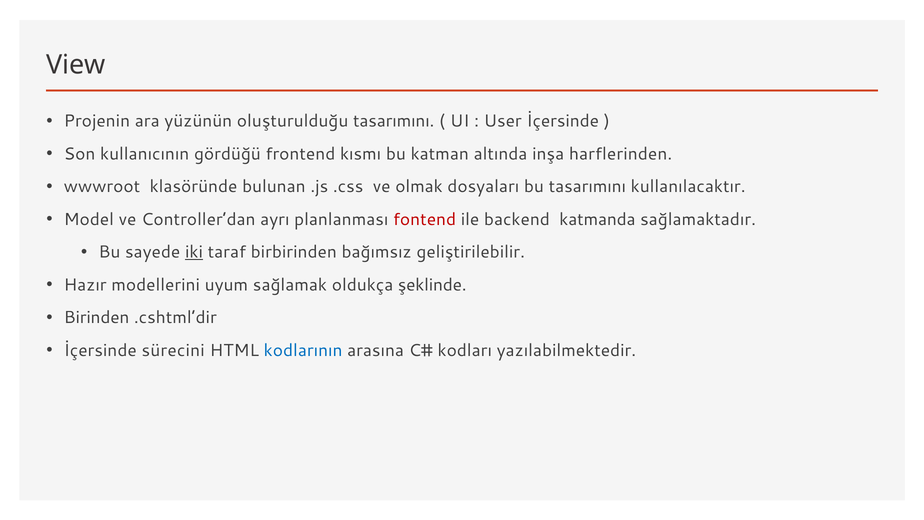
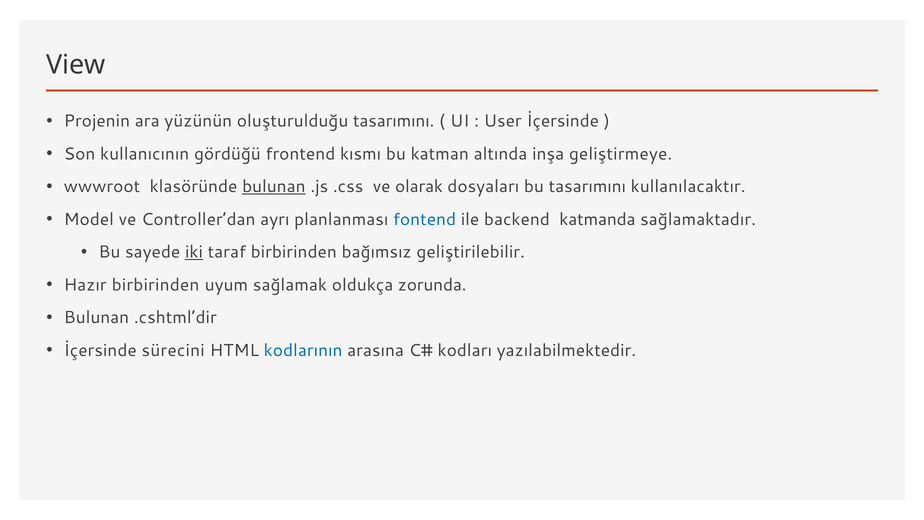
harflerinden: harflerinden -> geliştirmeye
bulunan at (274, 187) underline: none -> present
olmak: olmak -> olarak
fontend colour: red -> blue
Hazır modellerini: modellerini -> birbirinden
şeklinde: şeklinde -> zorunda
Birinden at (97, 318): Birinden -> Bulunan
